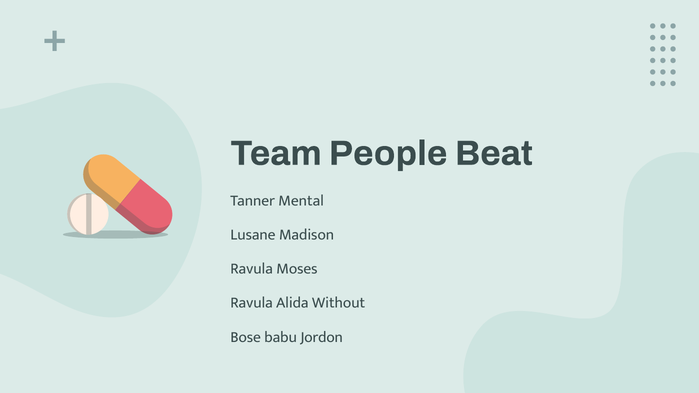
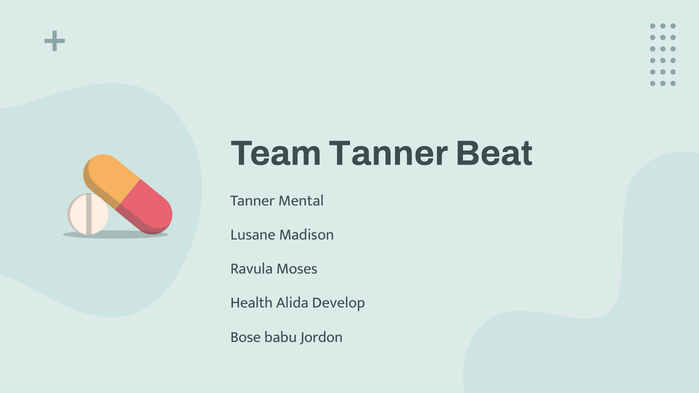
Team People: People -> Tanner
Ravula at (252, 303): Ravula -> Health
Without: Without -> Develop
